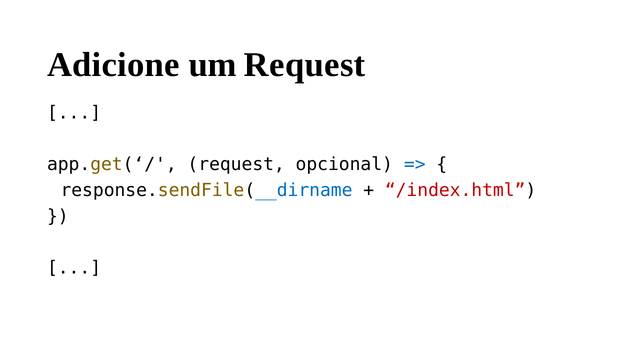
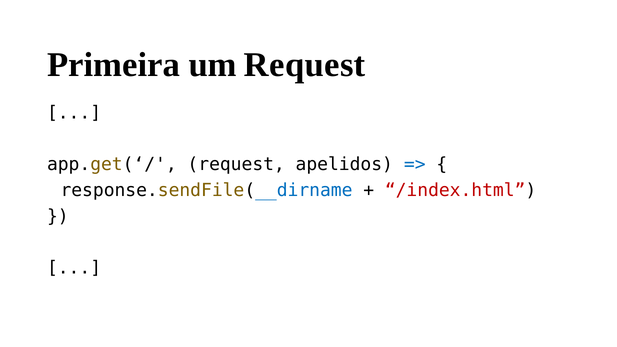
Adicione: Adicione -> Primeira
opcional: opcional -> apelidos
